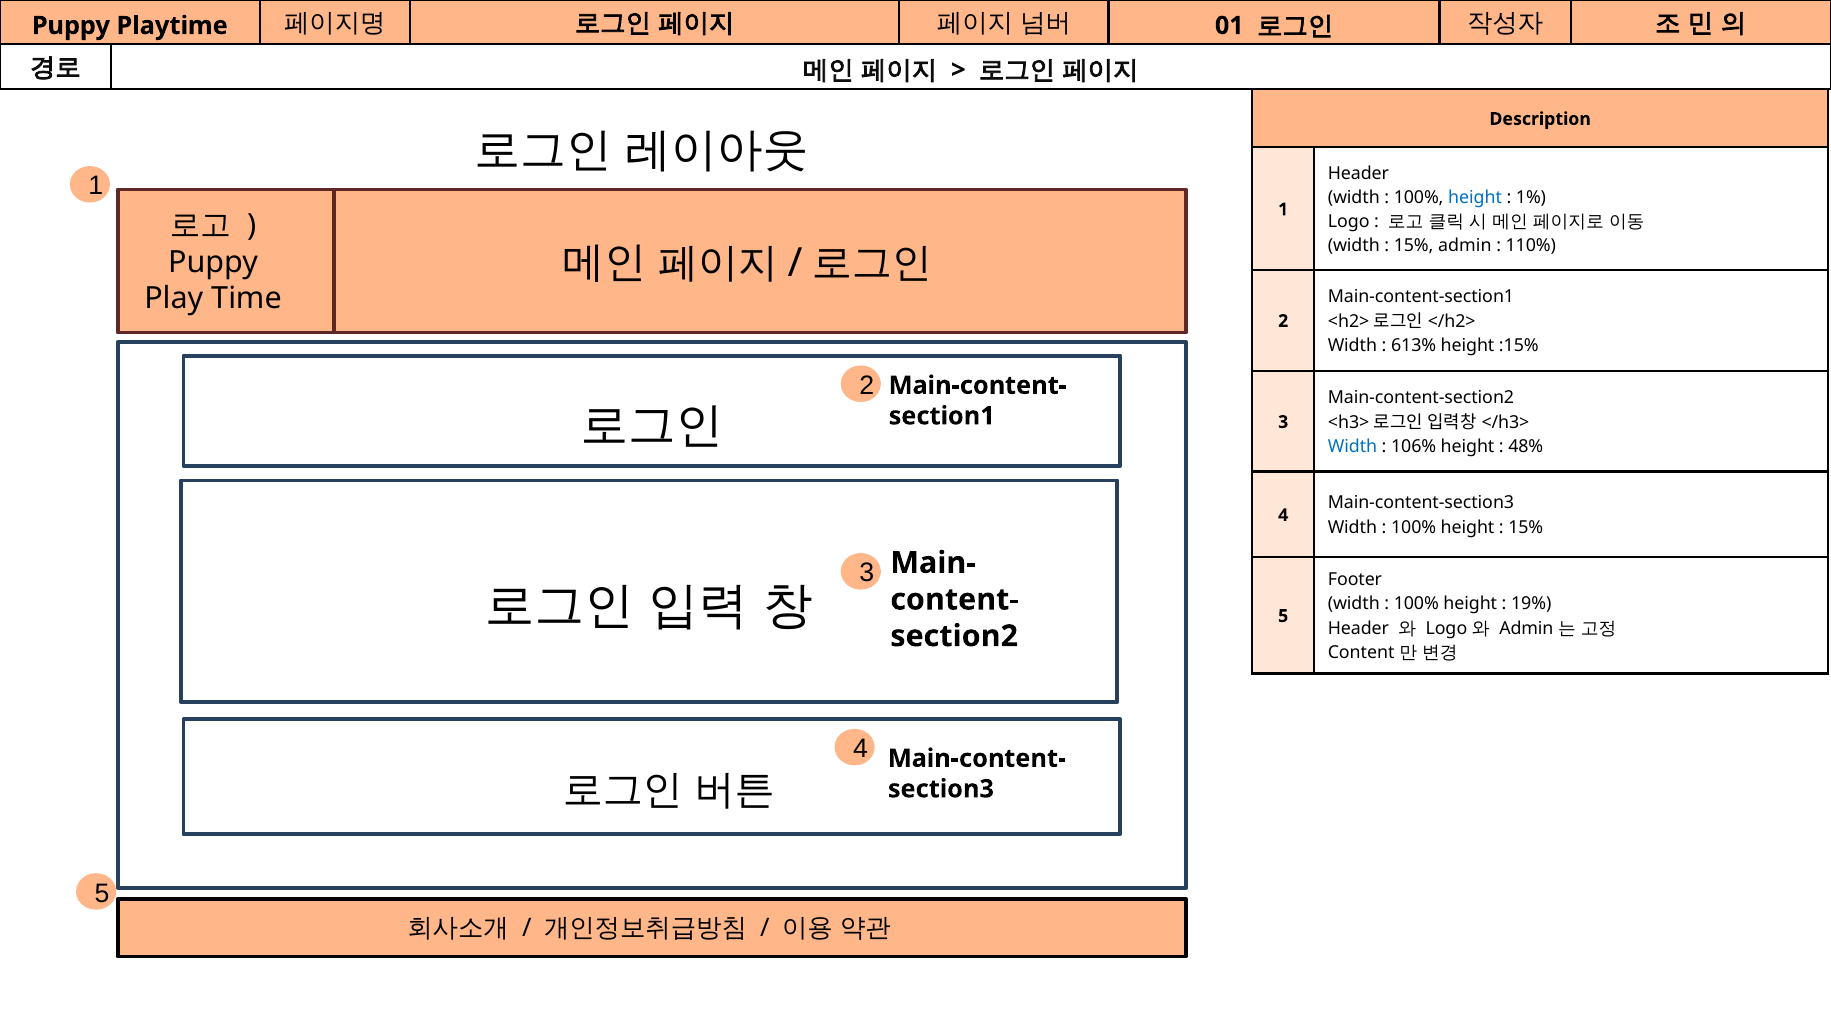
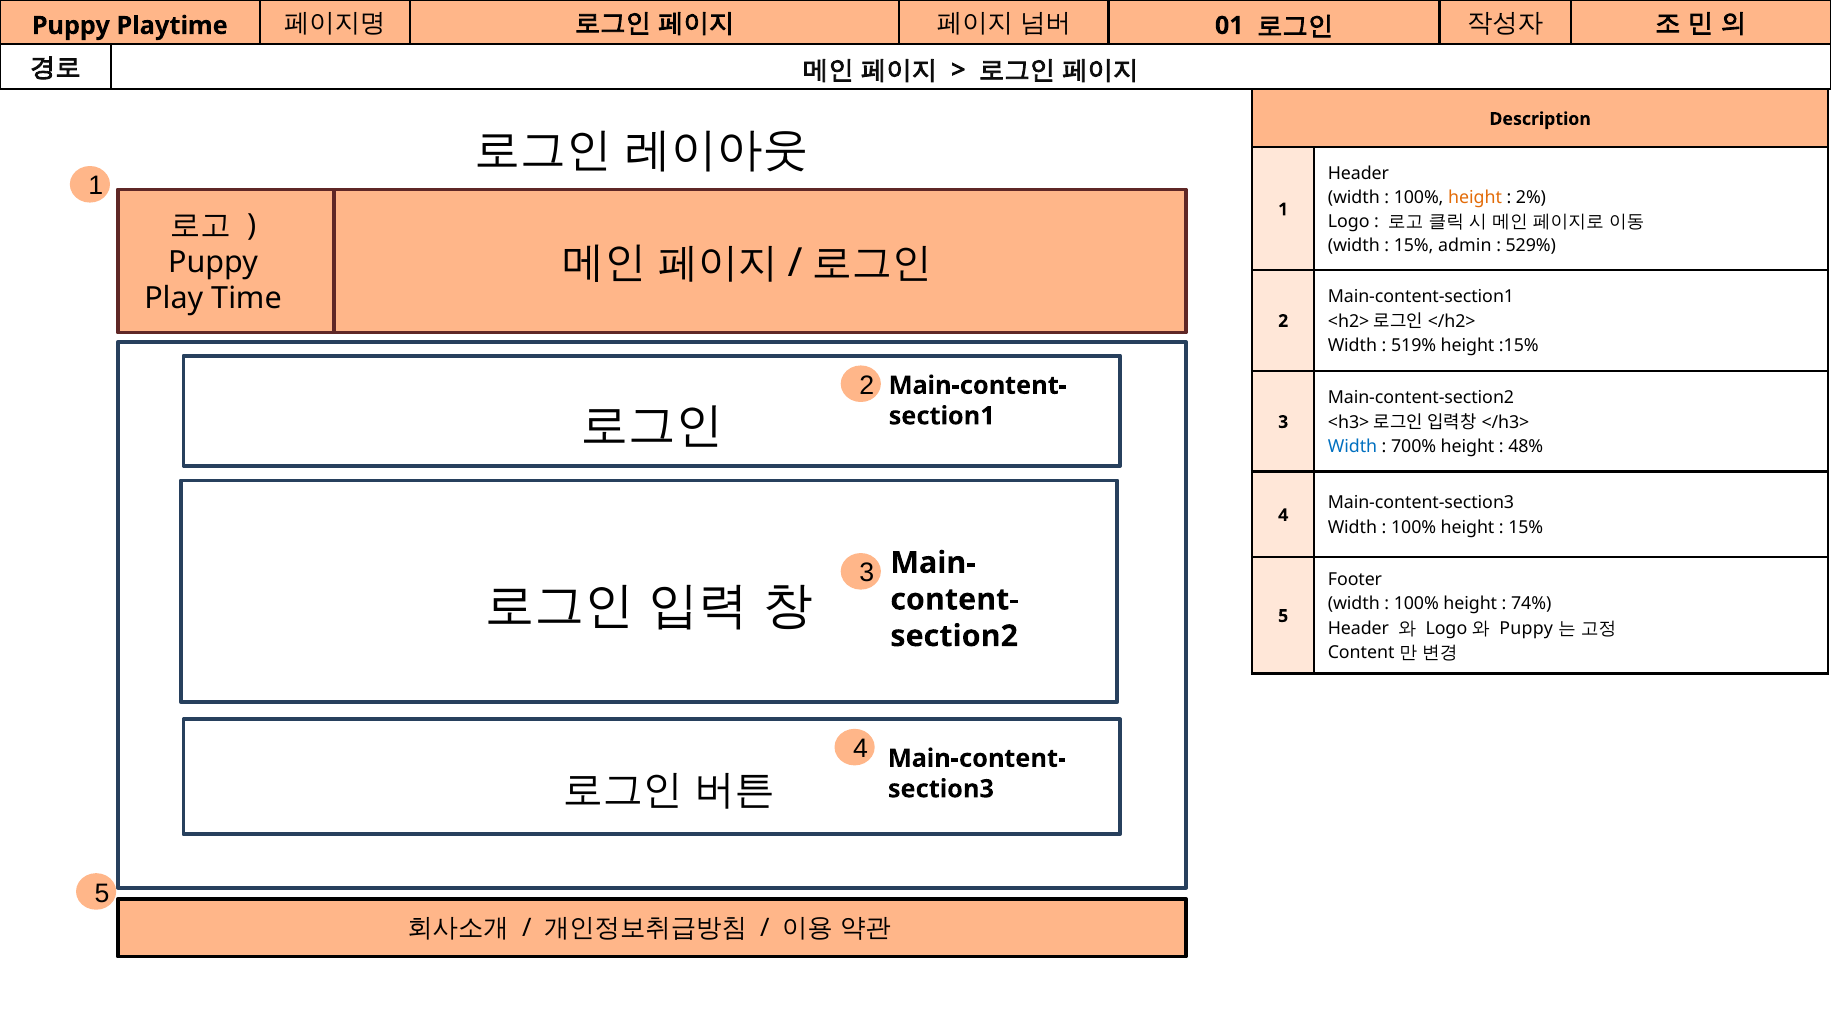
height at (1475, 197) colour: blue -> orange
1%: 1% -> 2%
110%: 110% -> 529%
613%: 613% -> 519%
106%: 106% -> 700%
19%: 19% -> 74%
Admin at (1526, 628): Admin -> Puppy
